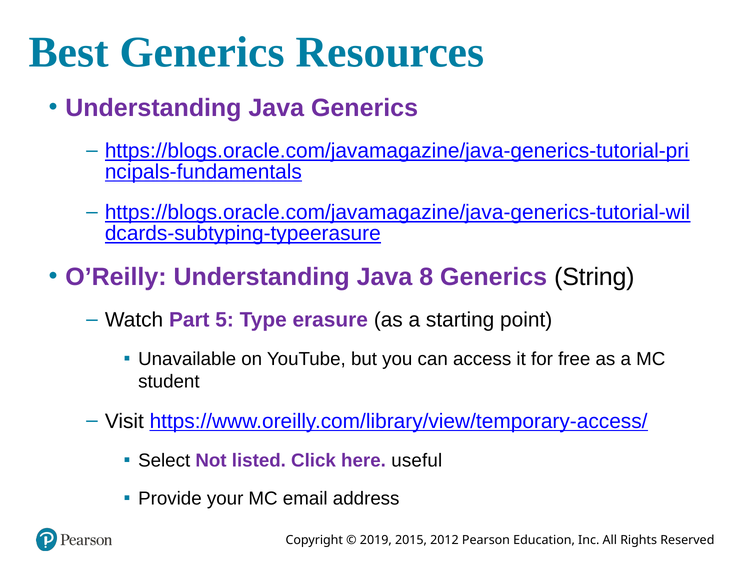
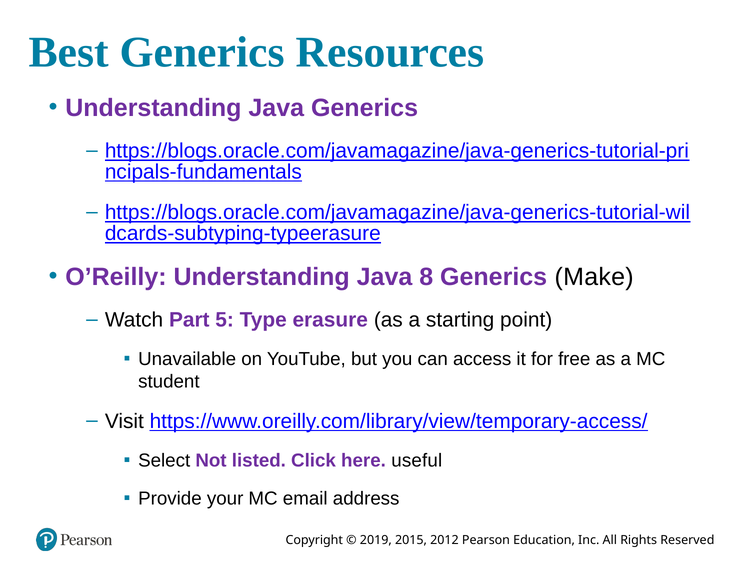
String: String -> Make
